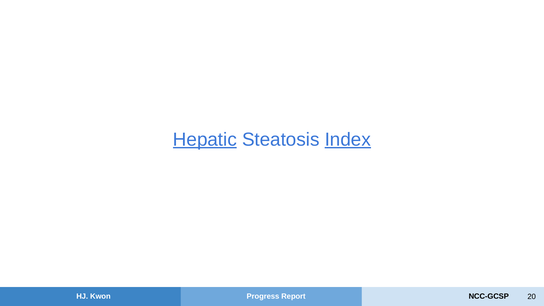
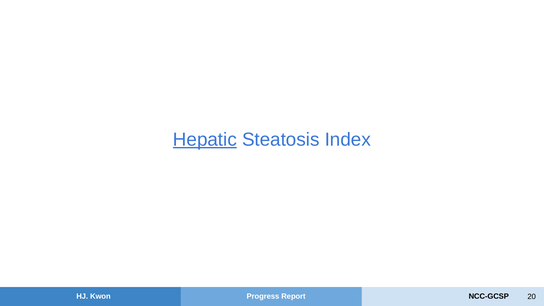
Index underline: present -> none
